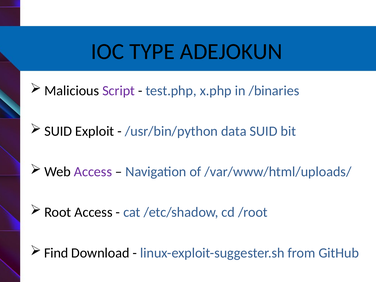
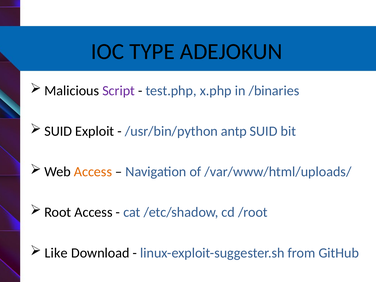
data: data -> antp
Access at (93, 172) colour: purple -> orange
Find: Find -> Like
